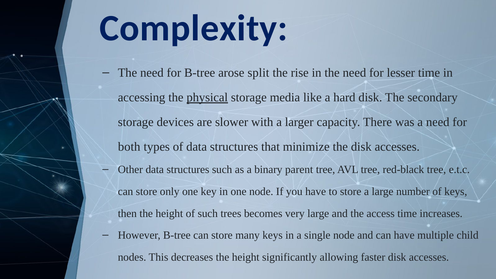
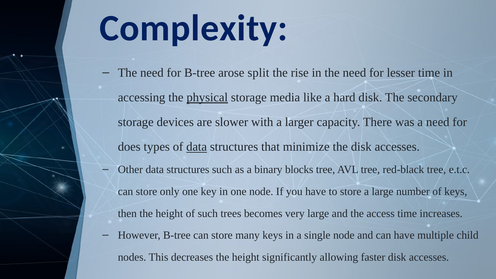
both: both -> does
data at (197, 147) underline: none -> present
parent: parent -> blocks
